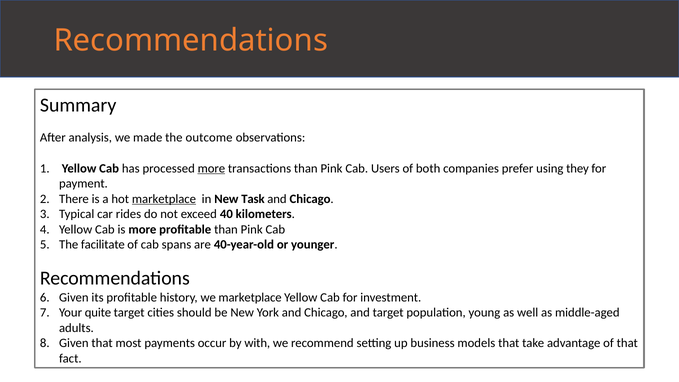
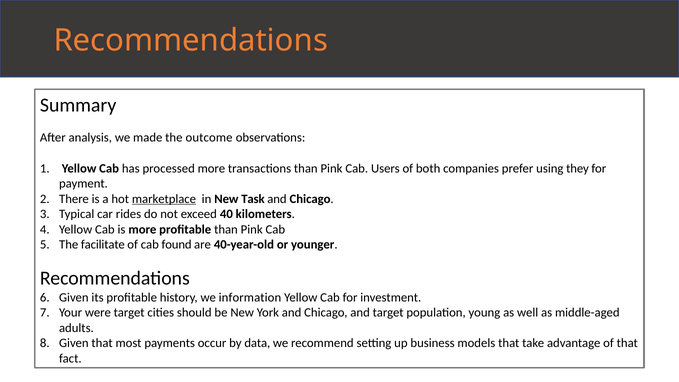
more at (211, 168) underline: present -> none
spans: spans -> found
we marketplace: marketplace -> information
quite: quite -> were
with: with -> data
